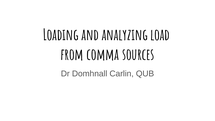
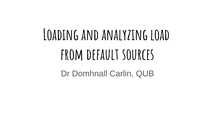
comma: comma -> default
